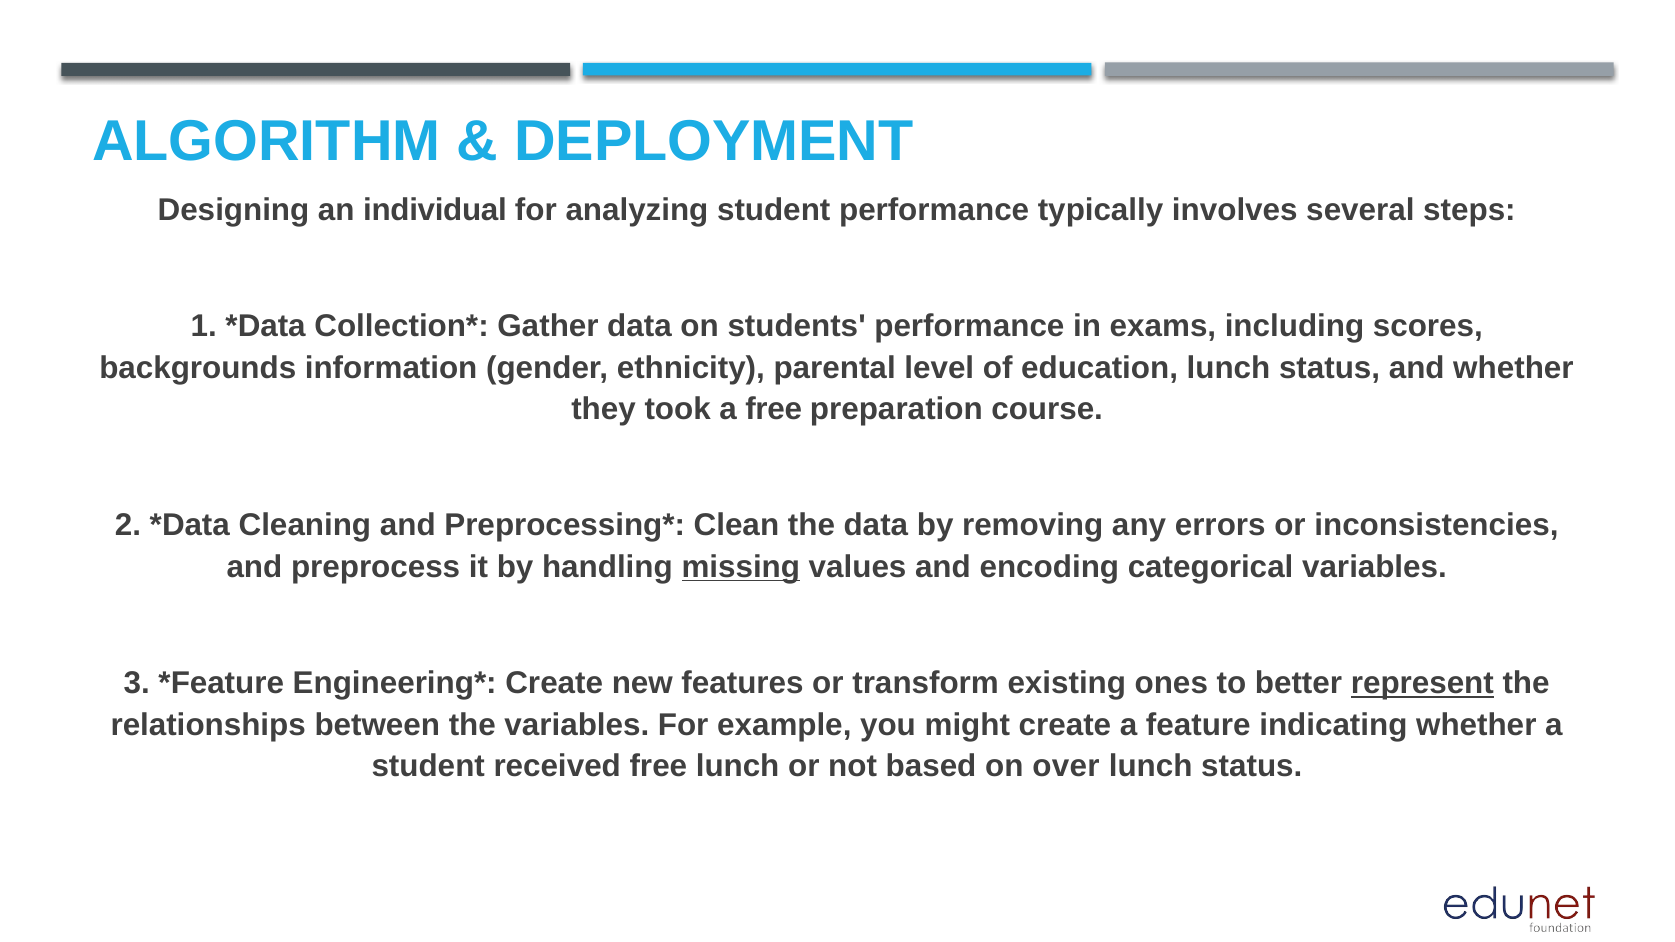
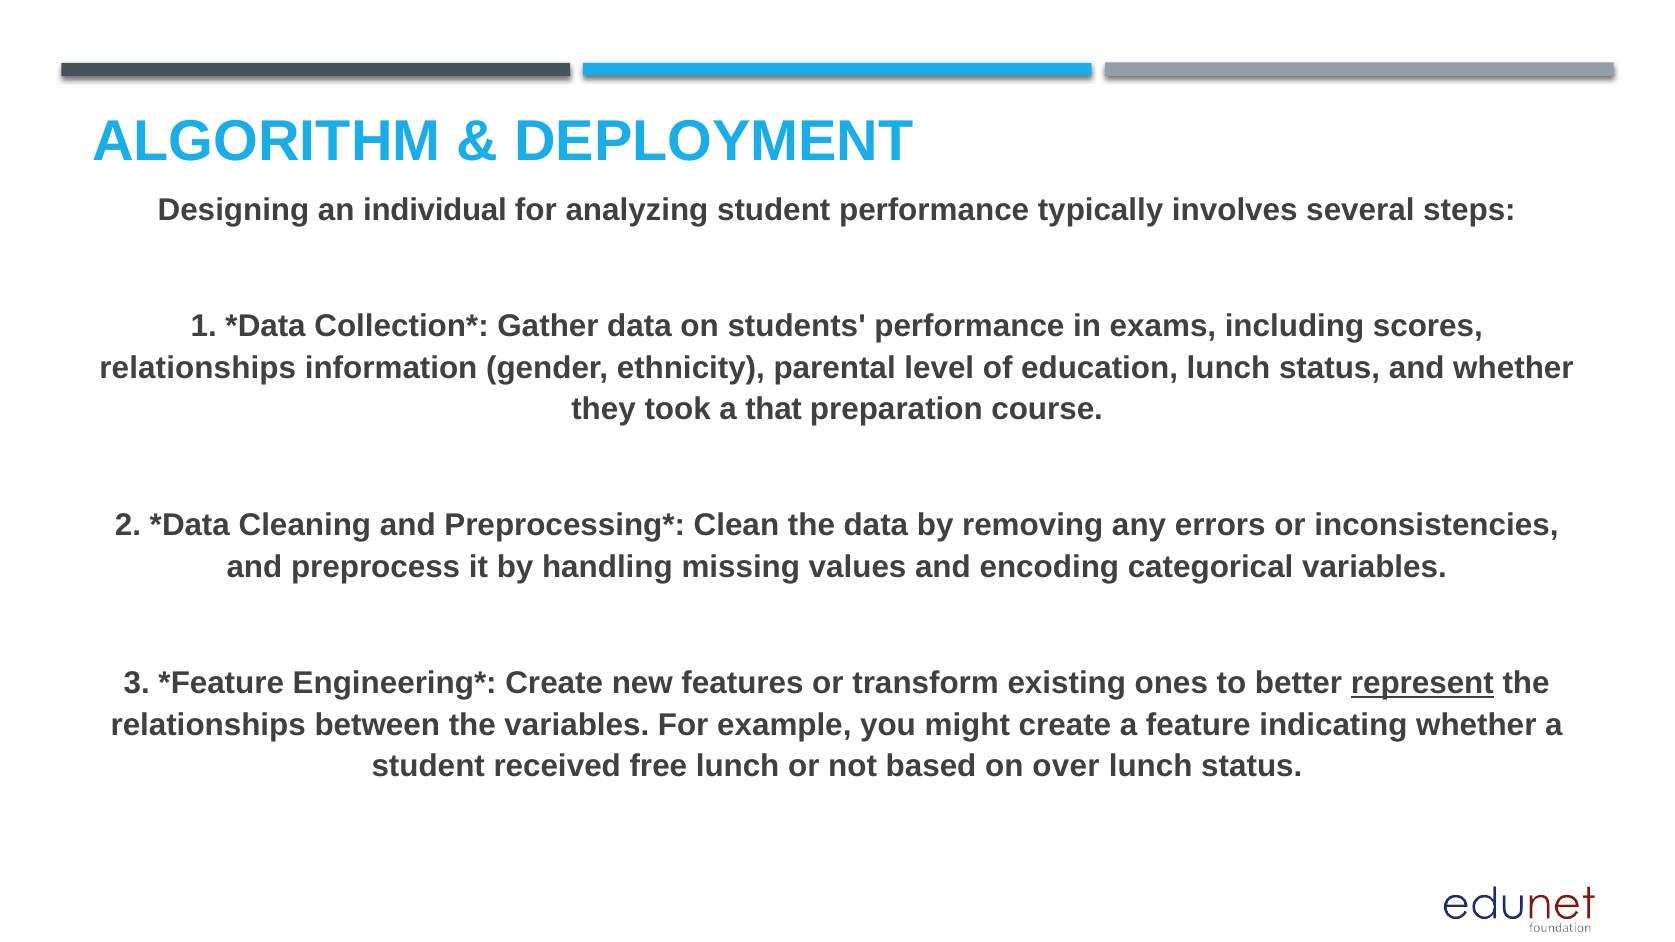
backgrounds at (198, 368): backgrounds -> relationships
a free: free -> that
missing underline: present -> none
